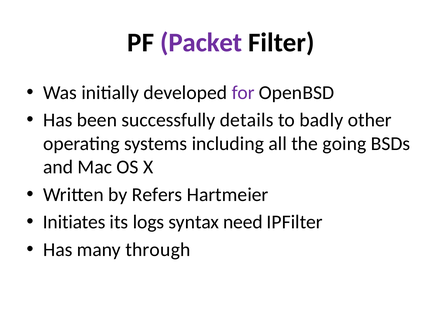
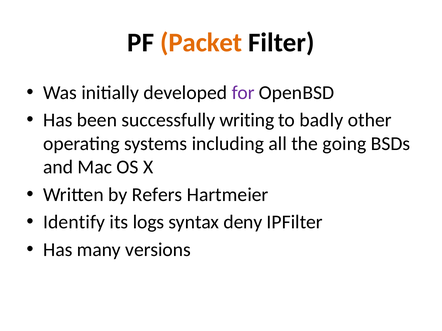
Packet colour: purple -> orange
details: details -> writing
Initiates: Initiates -> Identify
need: need -> deny
through: through -> versions
